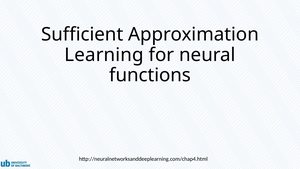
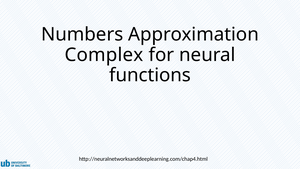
Sufficient: Sufficient -> Numbers
Learning: Learning -> Complex
